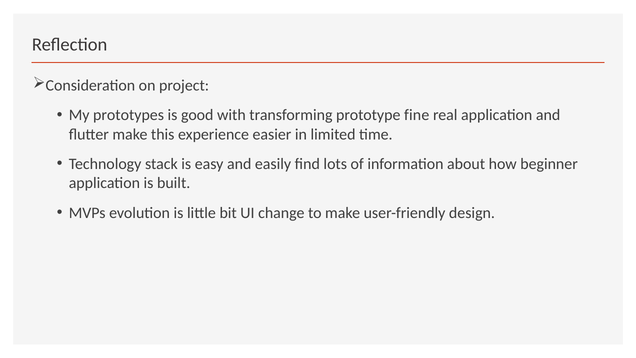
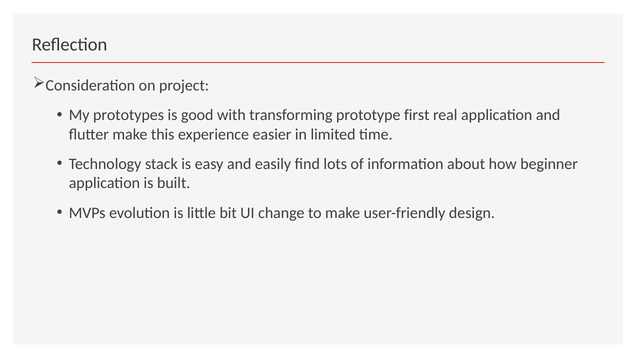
fine: fine -> first
